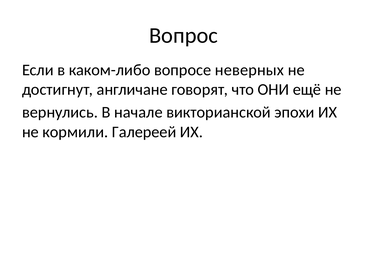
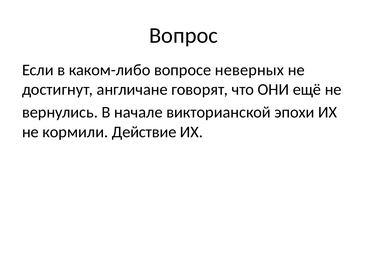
Галереей: Галереей -> Действие
